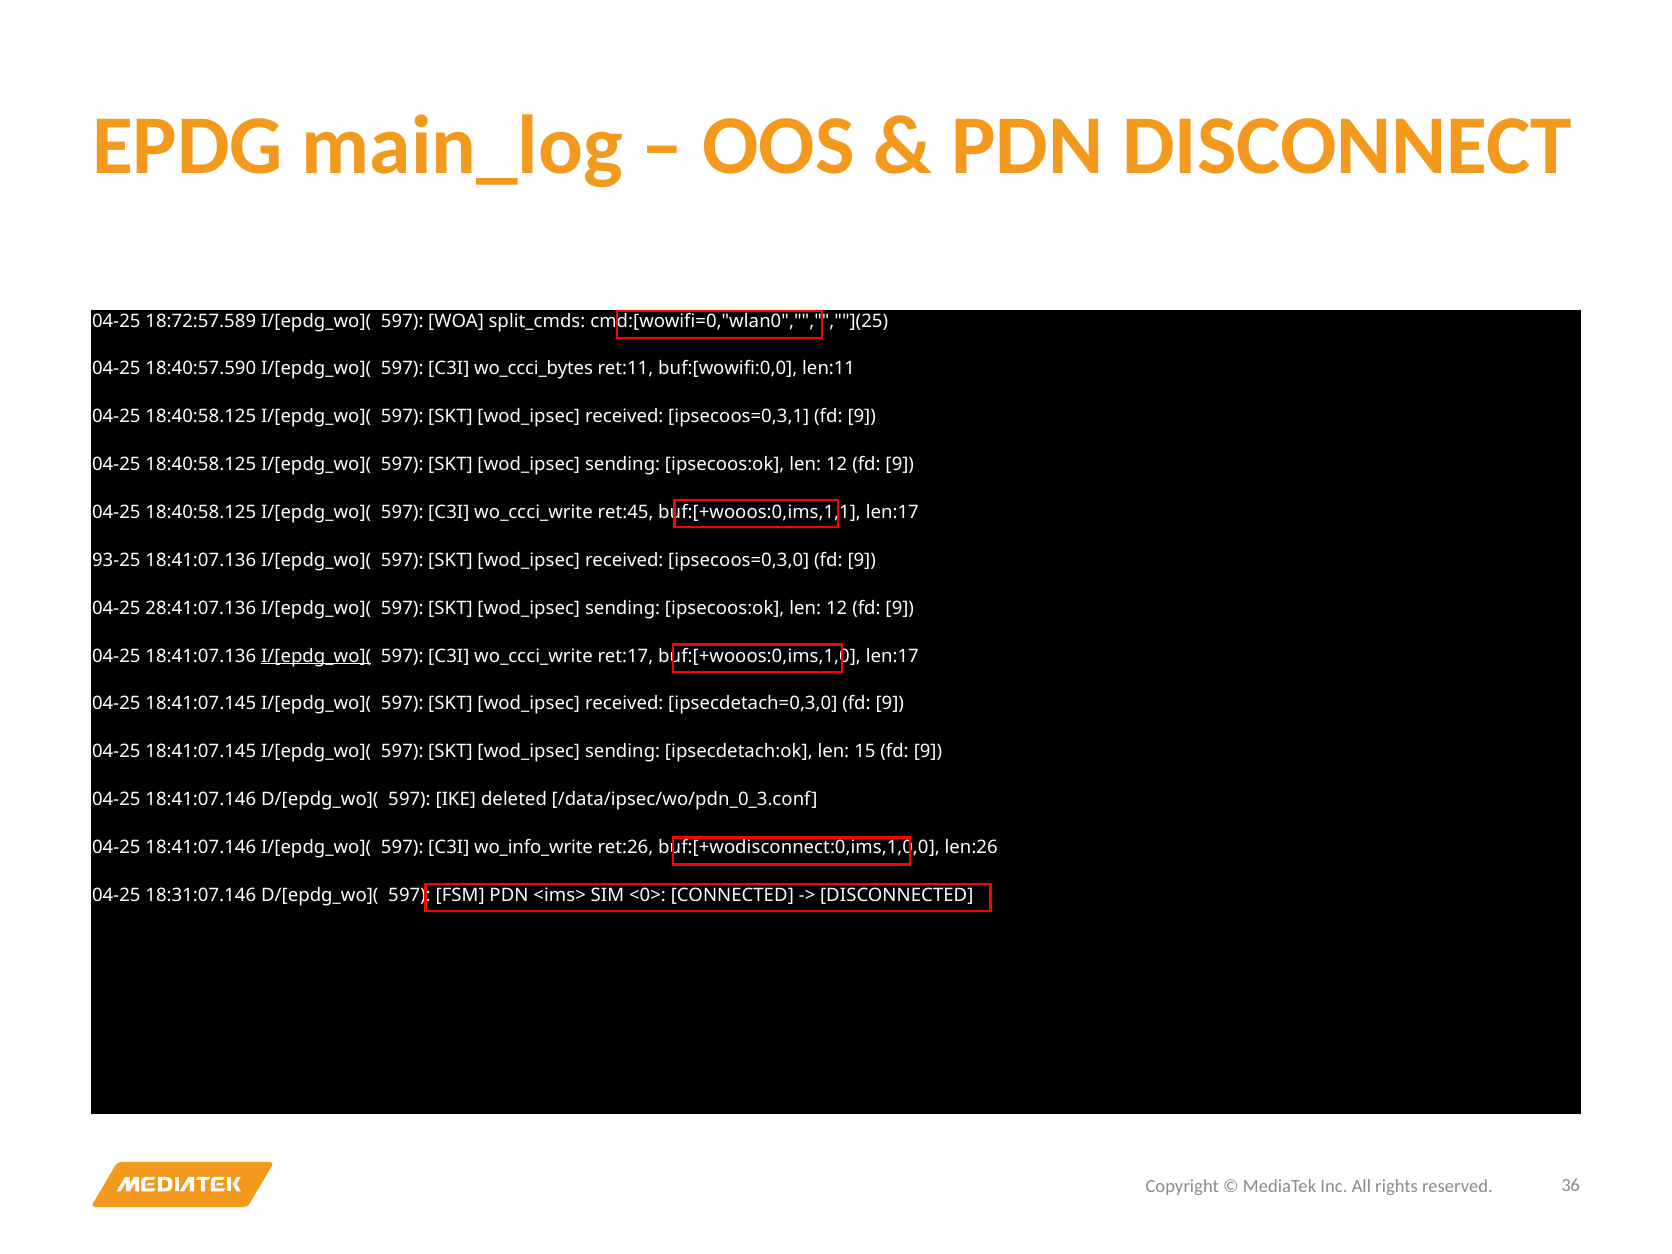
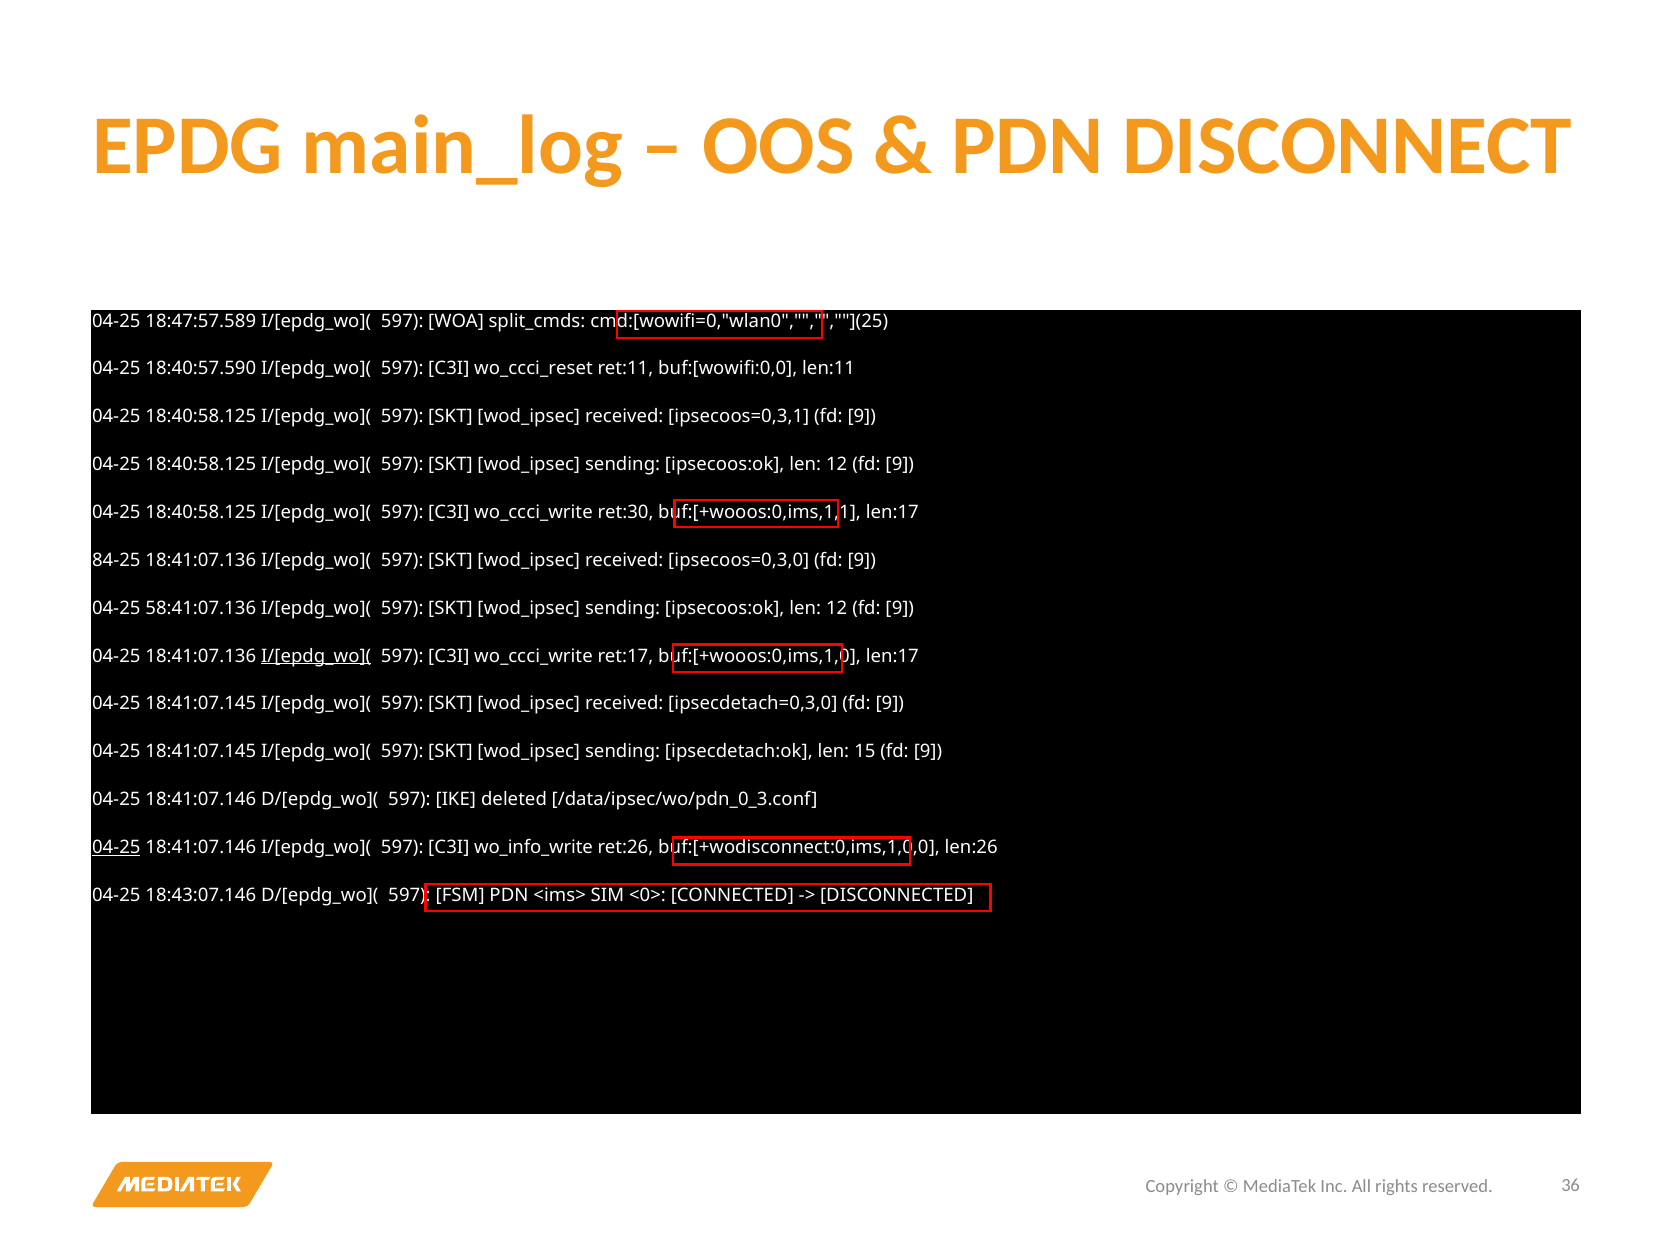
18:72:57.589: 18:72:57.589 -> 18:47:57.589
wo_ccci_bytes: wo_ccci_bytes -> wo_ccci_reset
ret:45: ret:45 -> ret:30
93-25: 93-25 -> 84-25
28:41:07.136: 28:41:07.136 -> 58:41:07.136
04-25 at (116, 847) underline: none -> present
18:31:07.146: 18:31:07.146 -> 18:43:07.146
